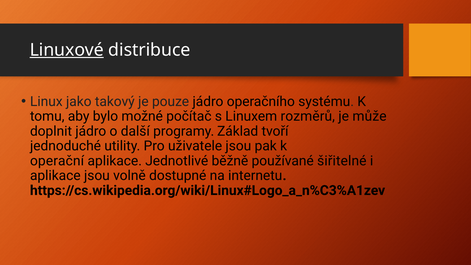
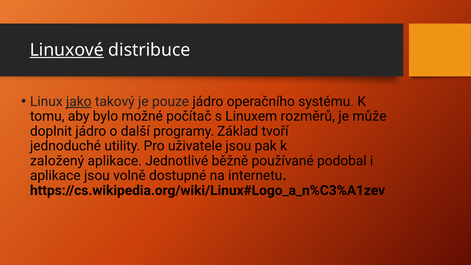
jako underline: none -> present
operační: operační -> založený
šiřitelné: šiřitelné -> podobal
